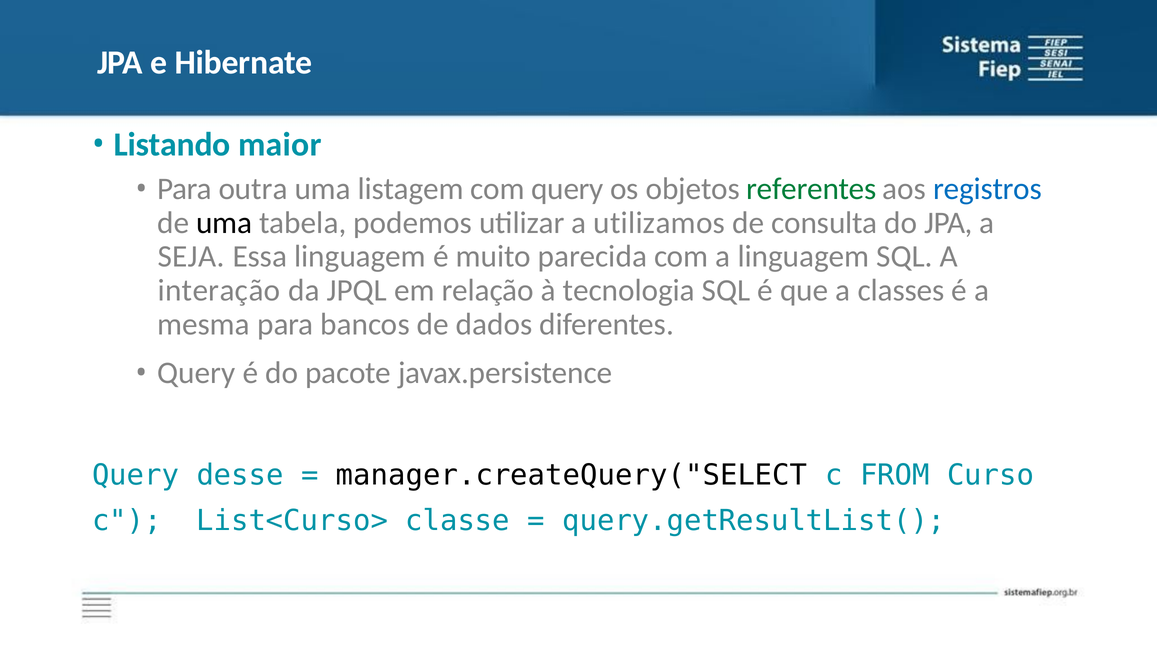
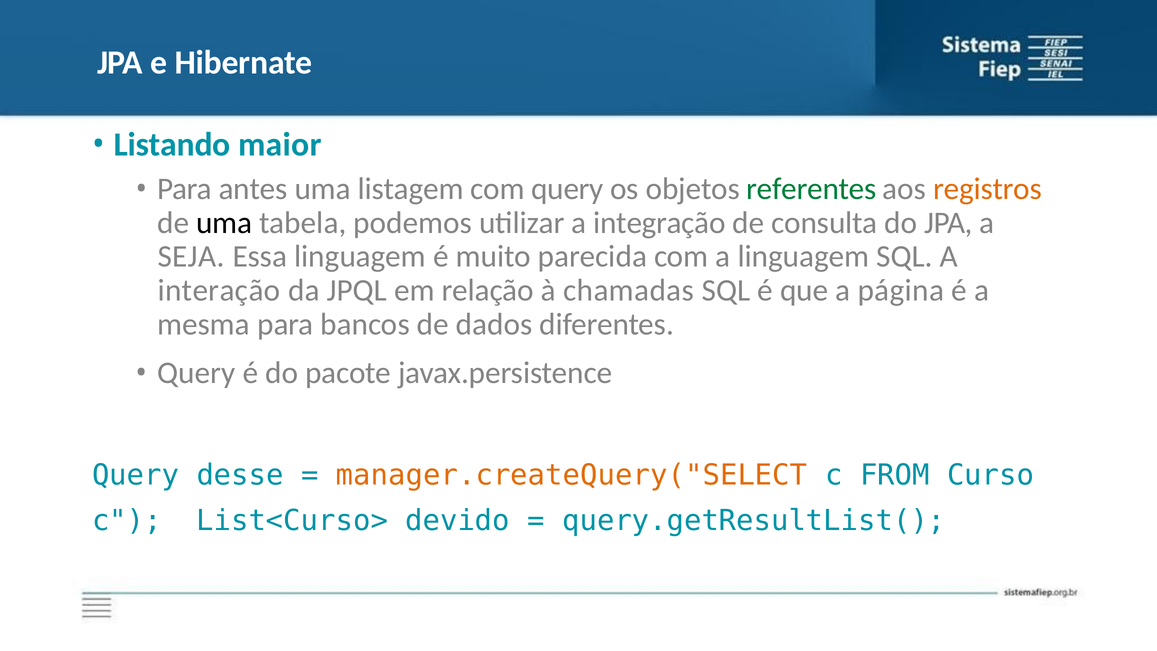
outra: outra -> antes
registros colour: blue -> orange
utilizamos: utilizamos -> integração
tecnologia: tecnologia -> chamadas
classes: classes -> página
manager.createQuery("SELECT colour: black -> orange
classe: classe -> devido
